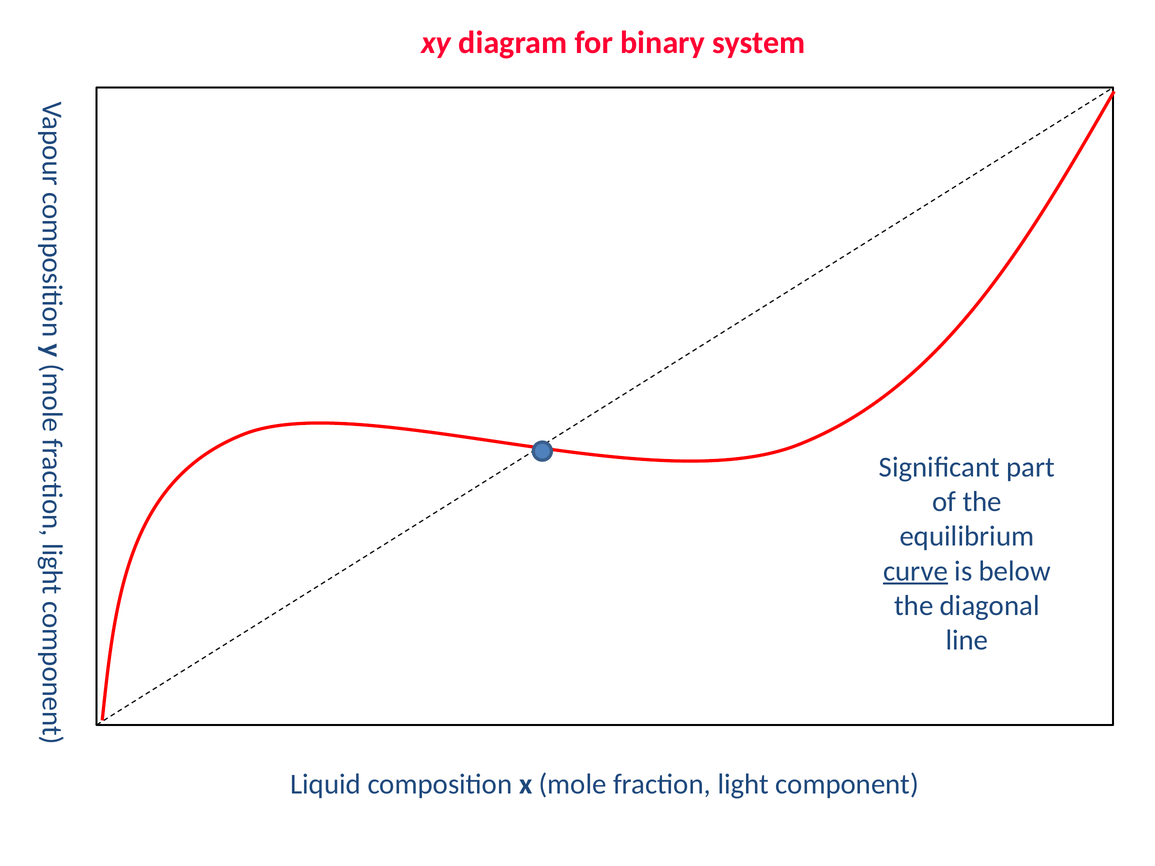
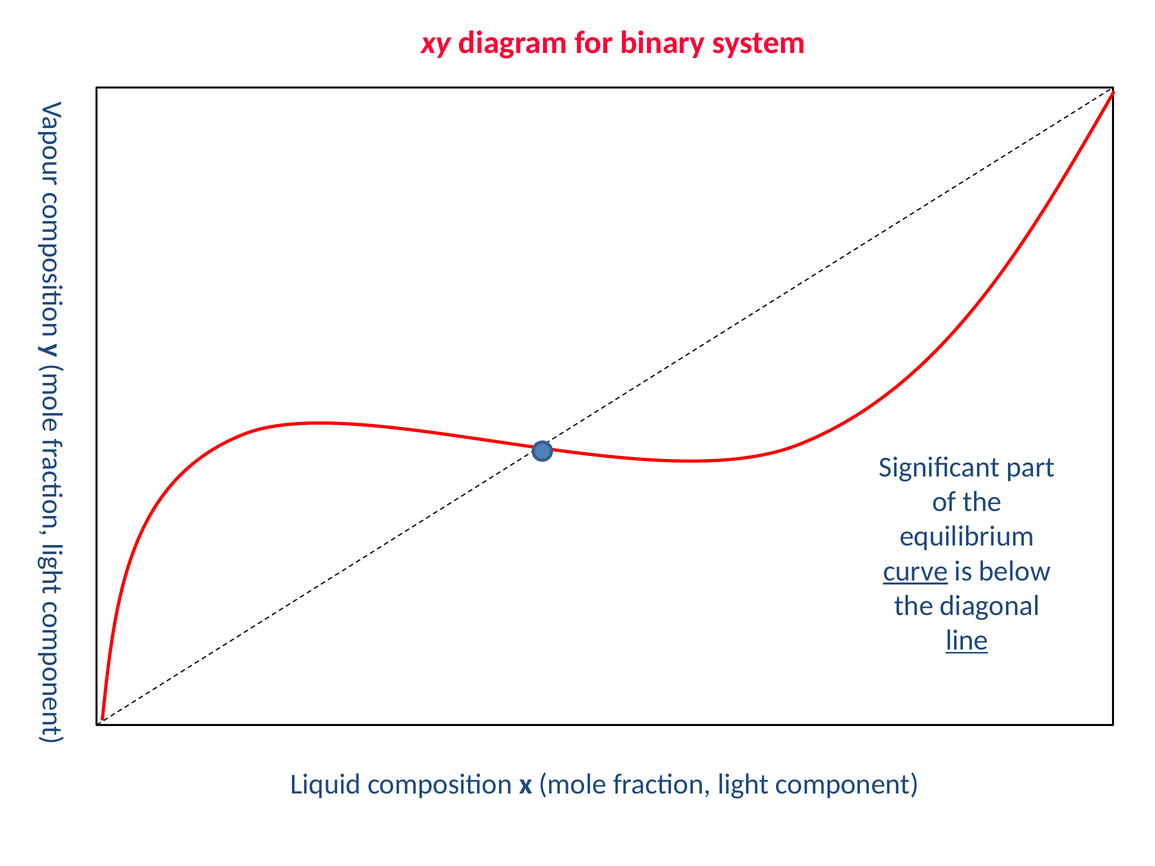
line underline: none -> present
